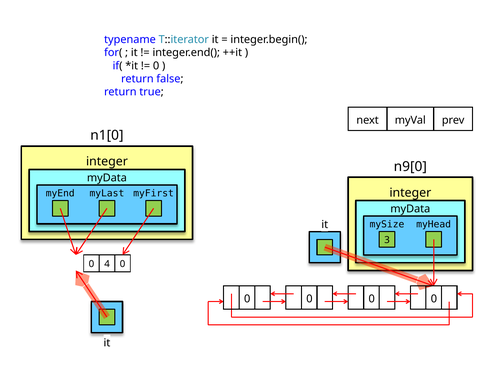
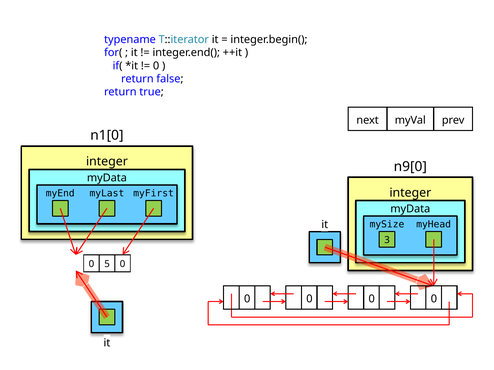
4: 4 -> 5
